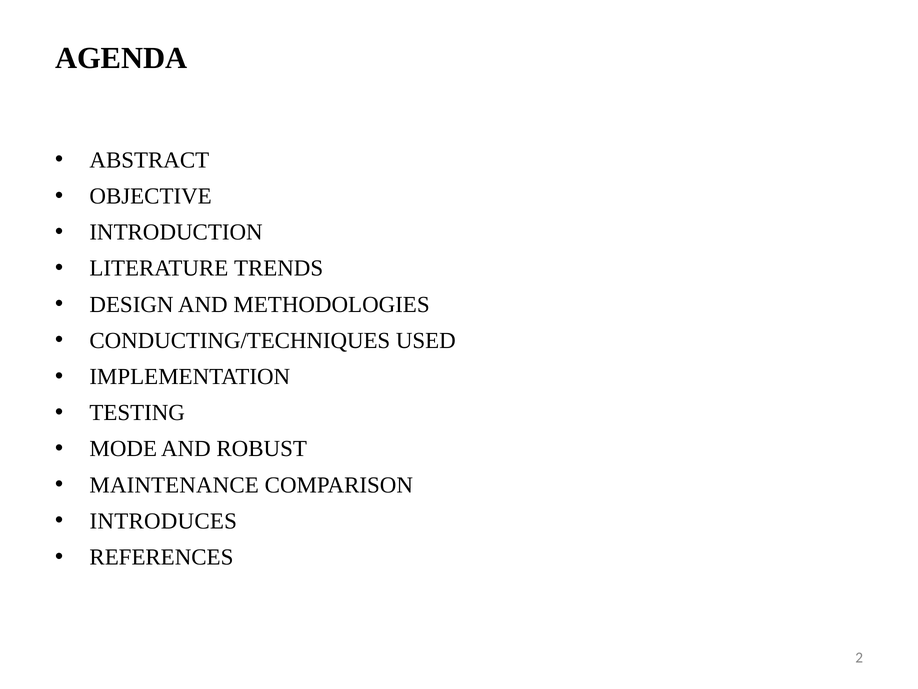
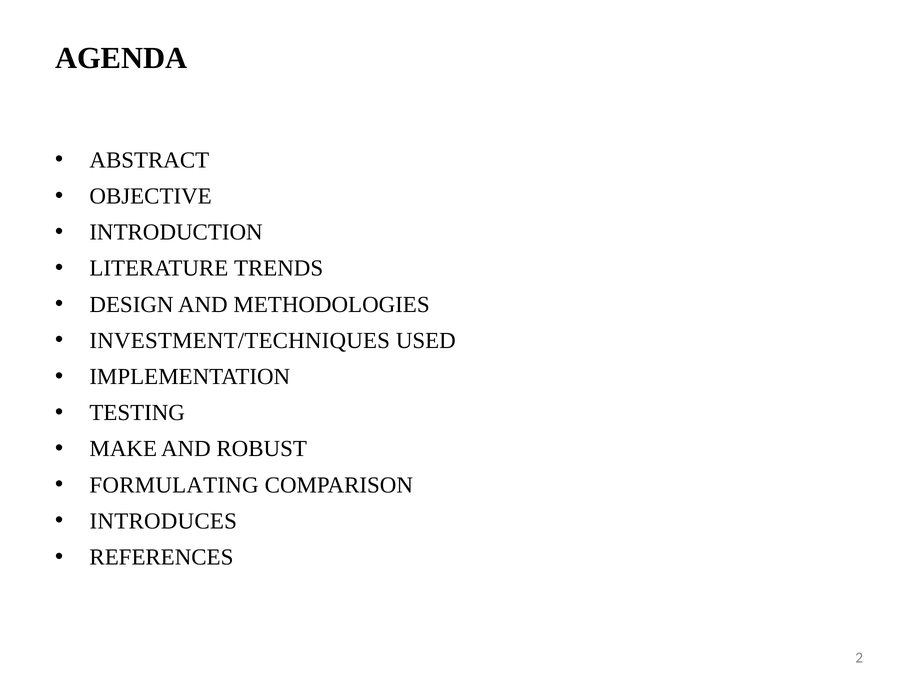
CONDUCTING/TECHNIQUES: CONDUCTING/TECHNIQUES -> INVESTMENT/TECHNIQUES
MODE: MODE -> MAKE
MAINTENANCE: MAINTENANCE -> FORMULATING
